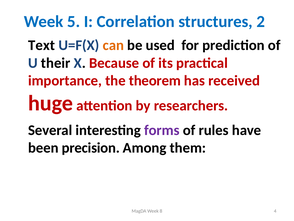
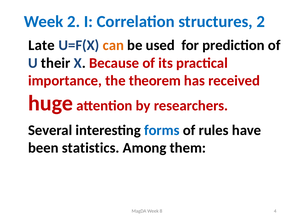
Week 5: 5 -> 2
Text: Text -> Late
forms colour: purple -> blue
precision: precision -> statistics
